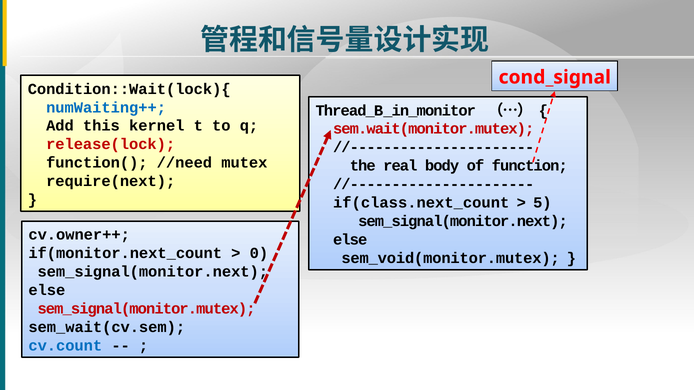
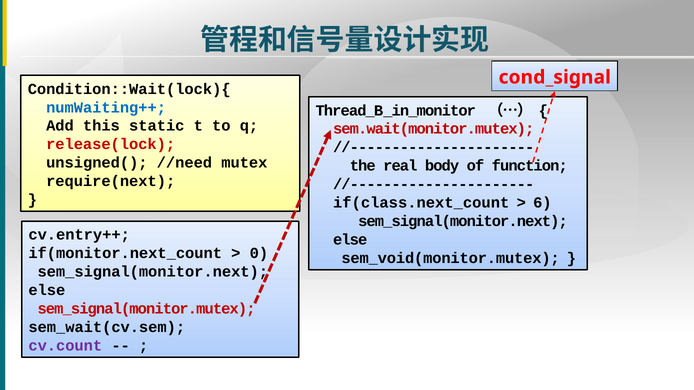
kernel: kernel -> static
function(: function( -> unsigned(
5: 5 -> 6
cv.owner++: cv.owner++ -> cv.entry++
cv.count colour: blue -> purple
